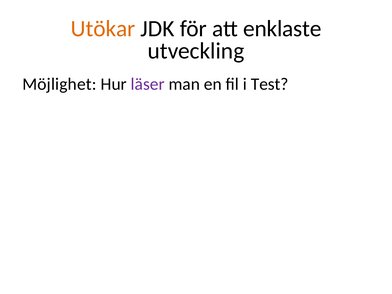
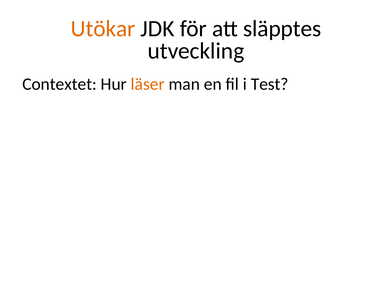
enklaste: enklaste -> släpptes
Möjlighet: Möjlighet -> Contextet
läser colour: purple -> orange
